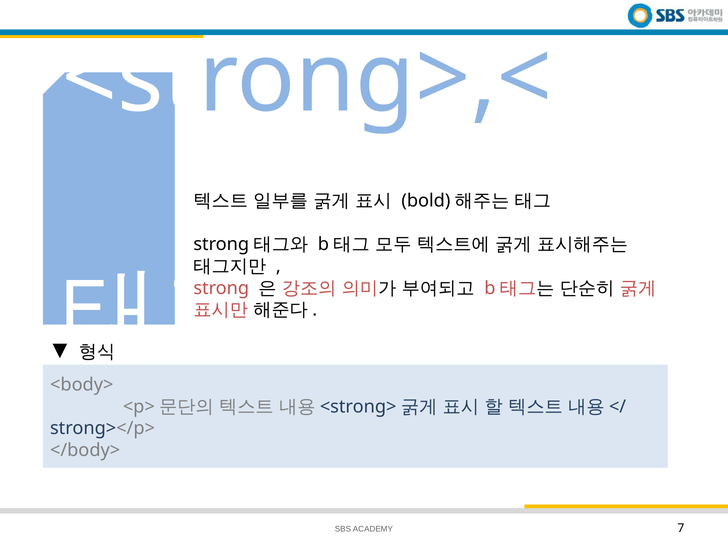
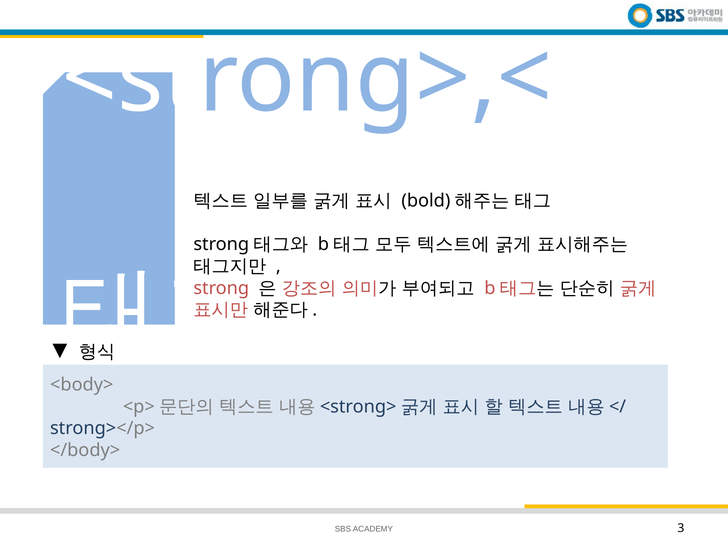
7: 7 -> 3
